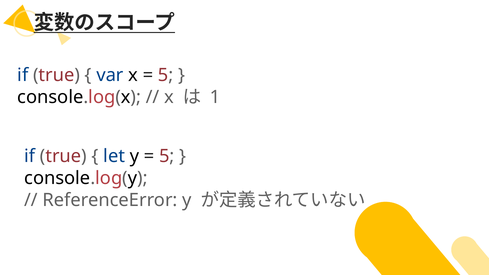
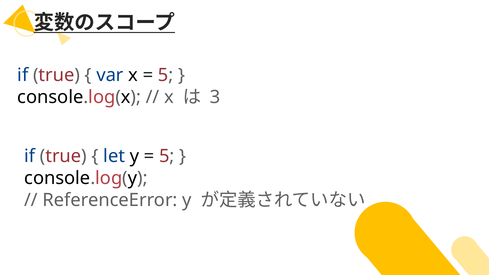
1: 1 -> 3
